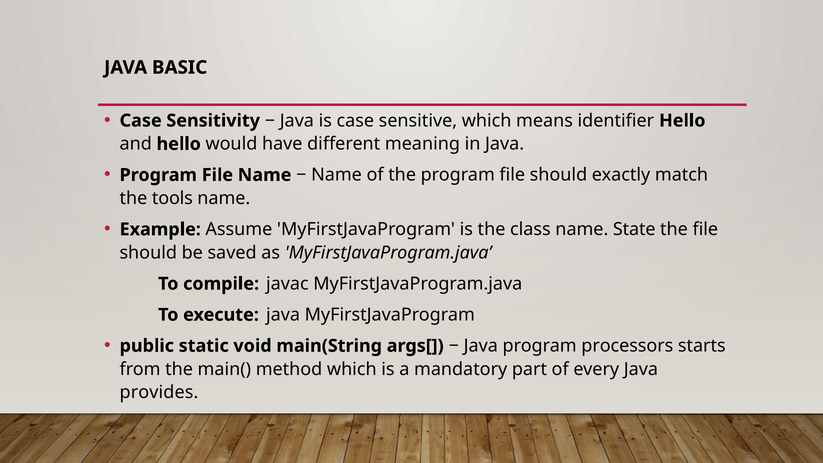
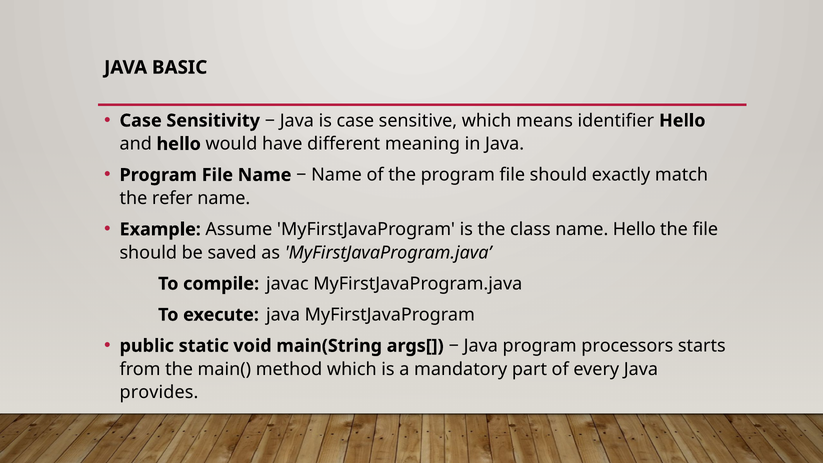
tools: tools -> refer
name State: State -> Hello
